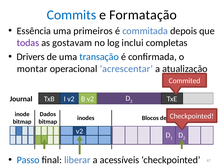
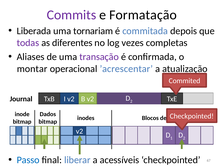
Commits colour: blue -> purple
Essência: Essência -> Liberada
primeiros: primeiros -> tornariam
gostavam: gostavam -> diferentes
inclui: inclui -> vezes
Drivers: Drivers -> Aliases
transação colour: blue -> purple
